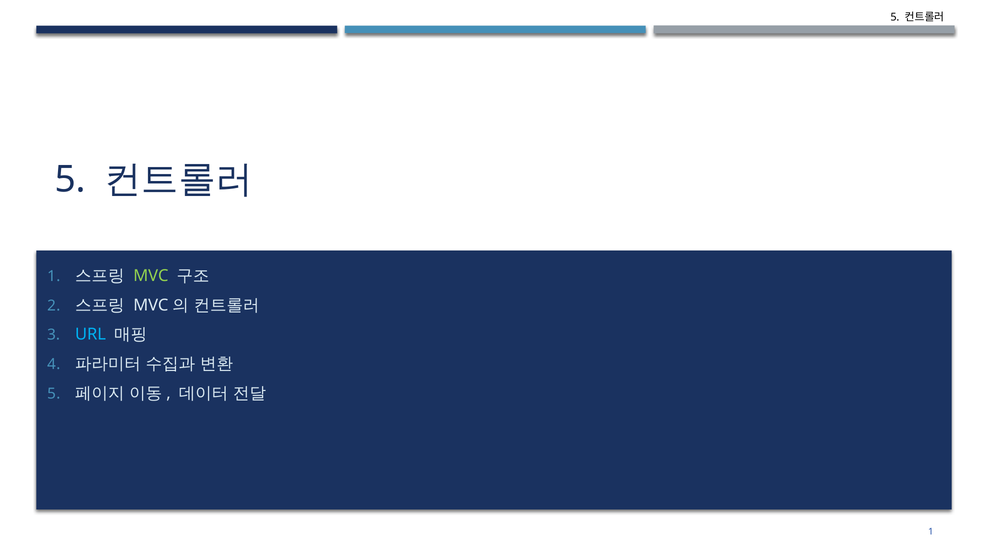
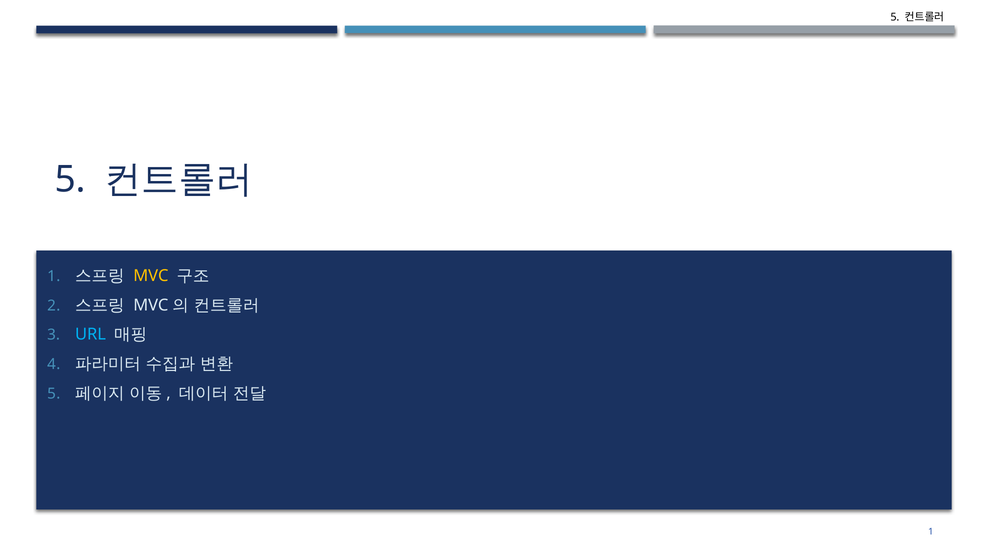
MVC colour: light green -> yellow
